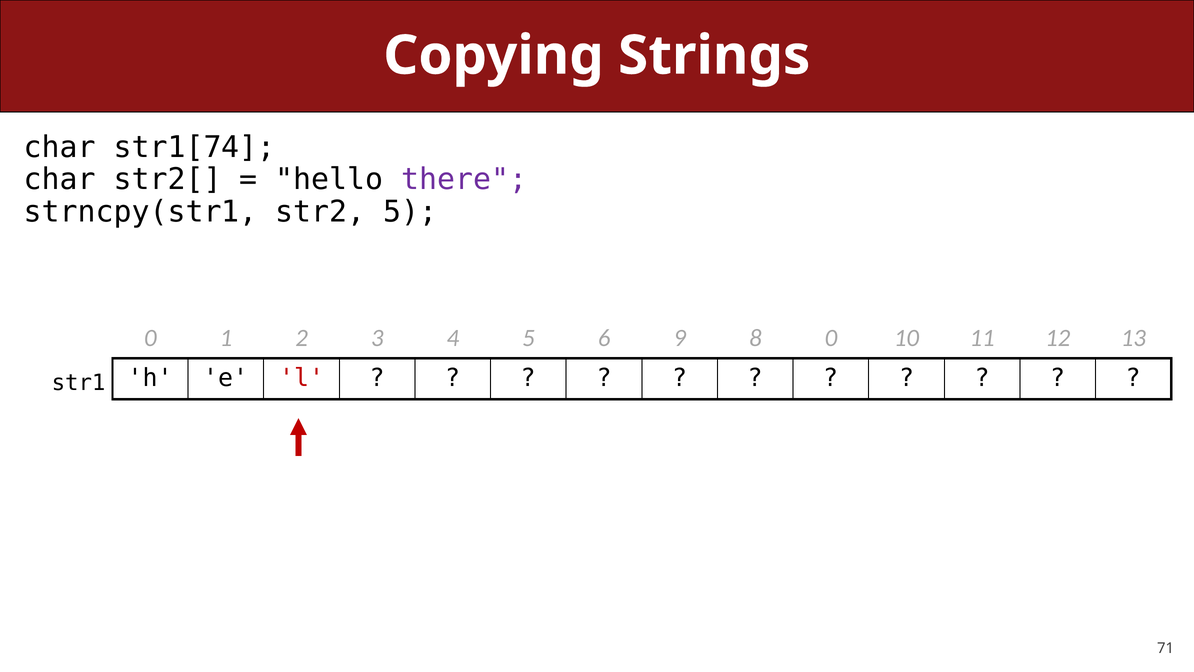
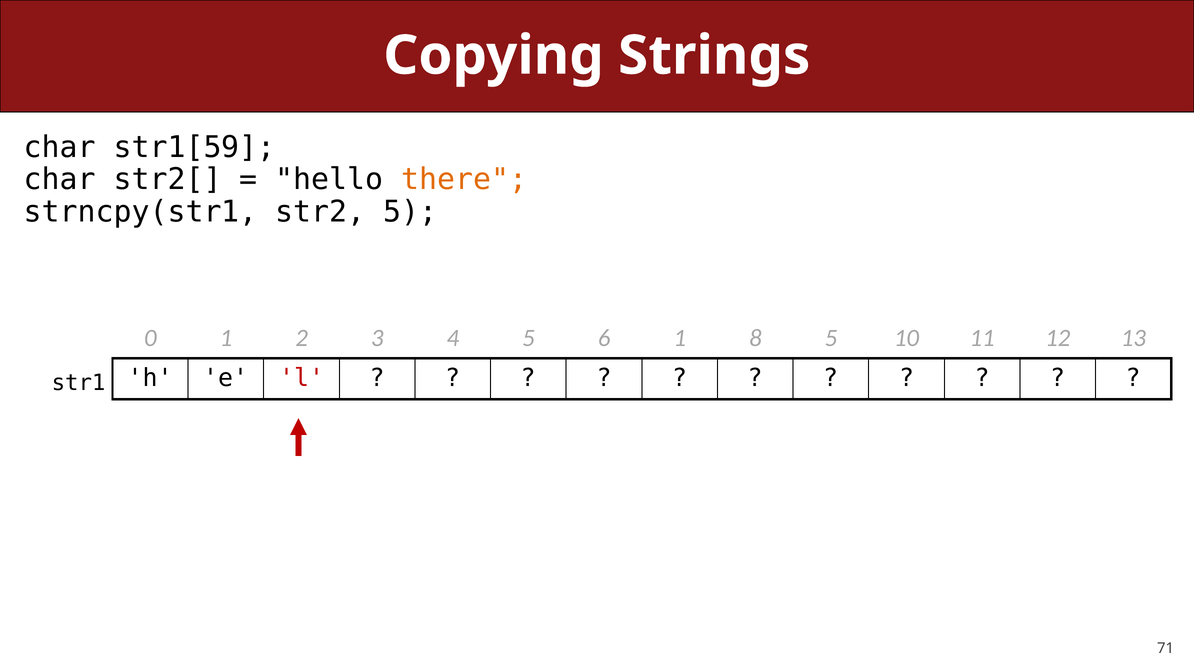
str1[74: str1[74 -> str1[59
there colour: purple -> orange
6 9: 9 -> 1
8 0: 0 -> 5
